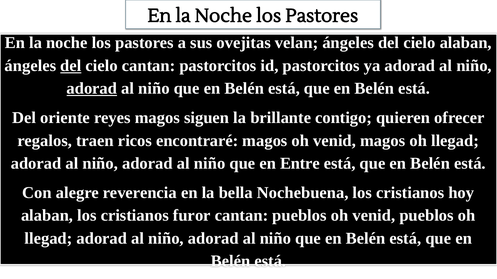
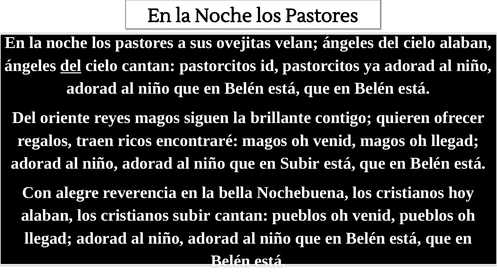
adorad at (92, 89) underline: present -> none
en Entre: Entre -> Subir
cristianos furor: furor -> subir
